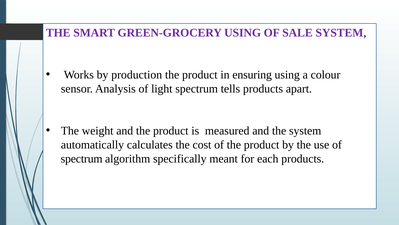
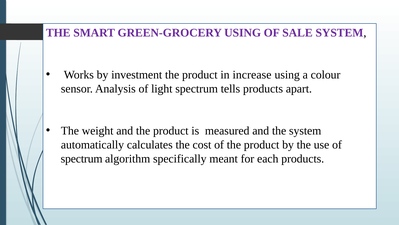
production: production -> investment
ensuring: ensuring -> increase
